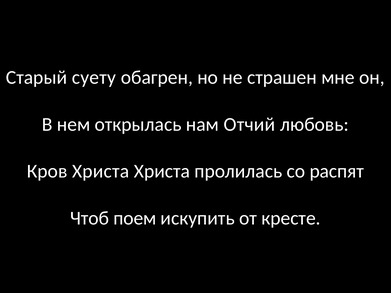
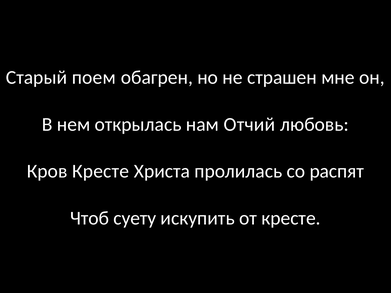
суету: суету -> поем
Кров Христа: Христа -> Кресте
поем: поем -> суету
